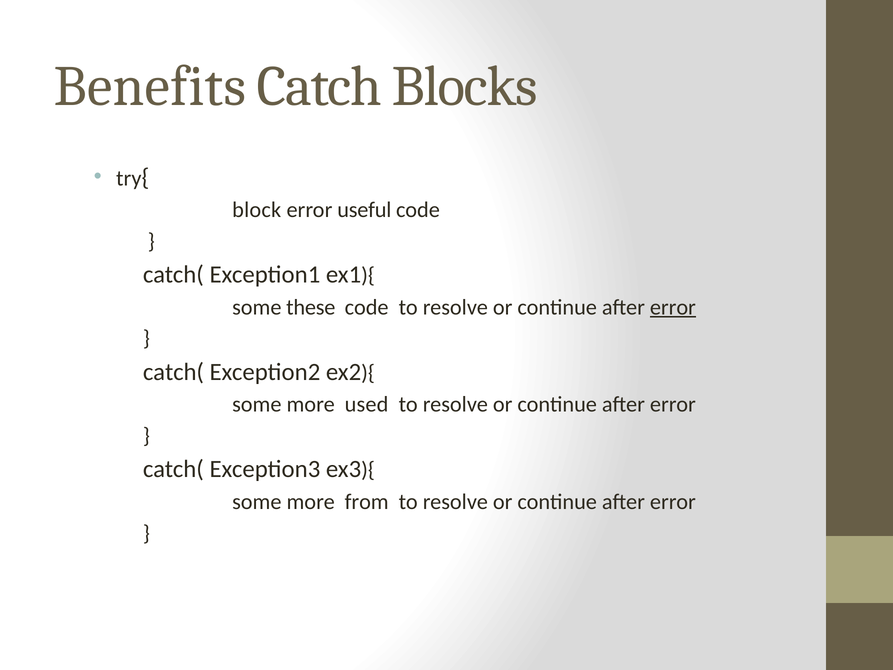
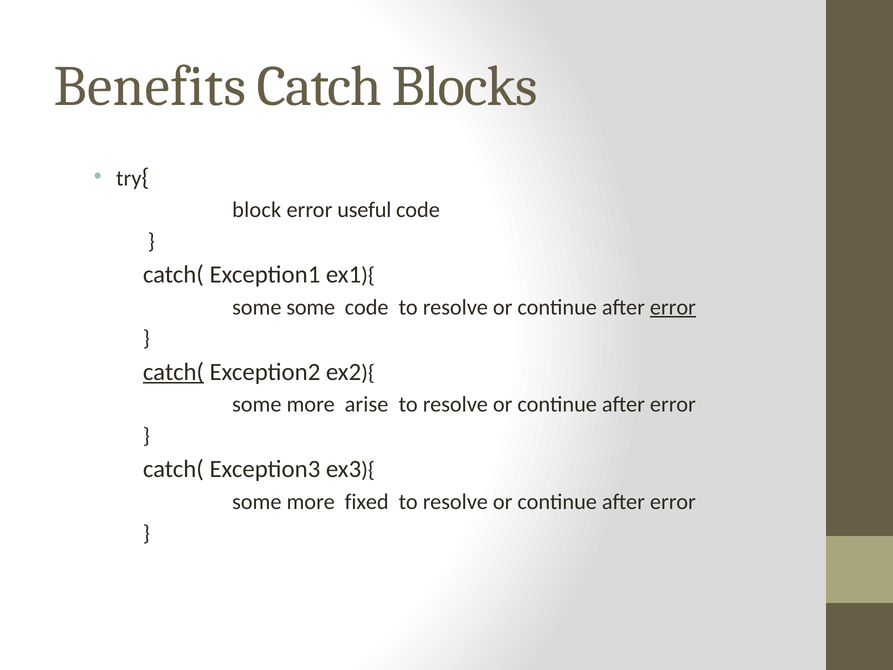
some these: these -> some
catch( at (173, 372) underline: none -> present
used: used -> arise
from: from -> fixed
